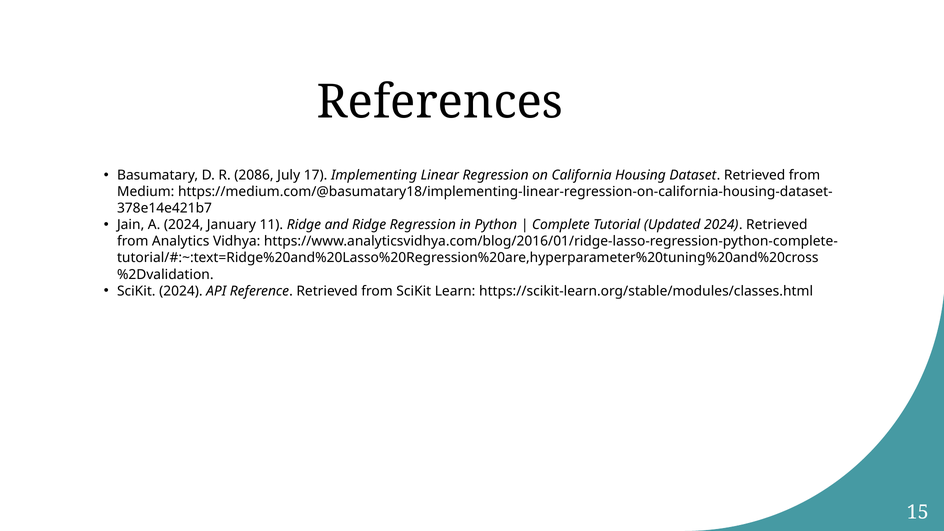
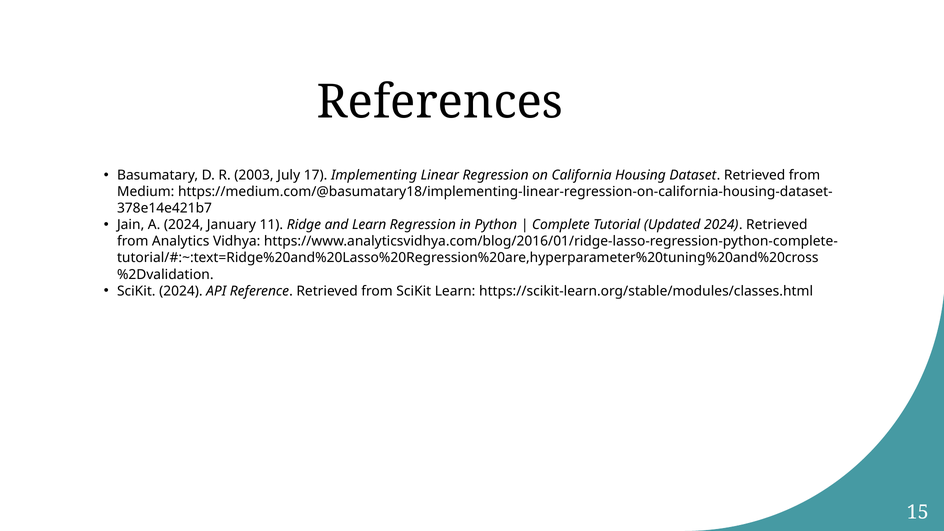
2086: 2086 -> 2003
and Ridge: Ridge -> Learn
